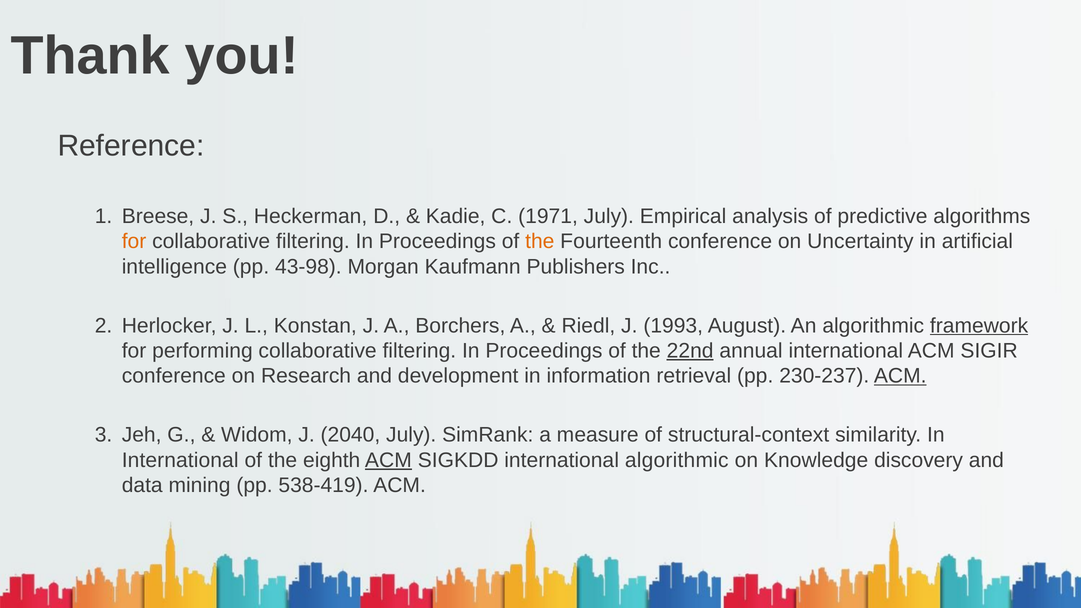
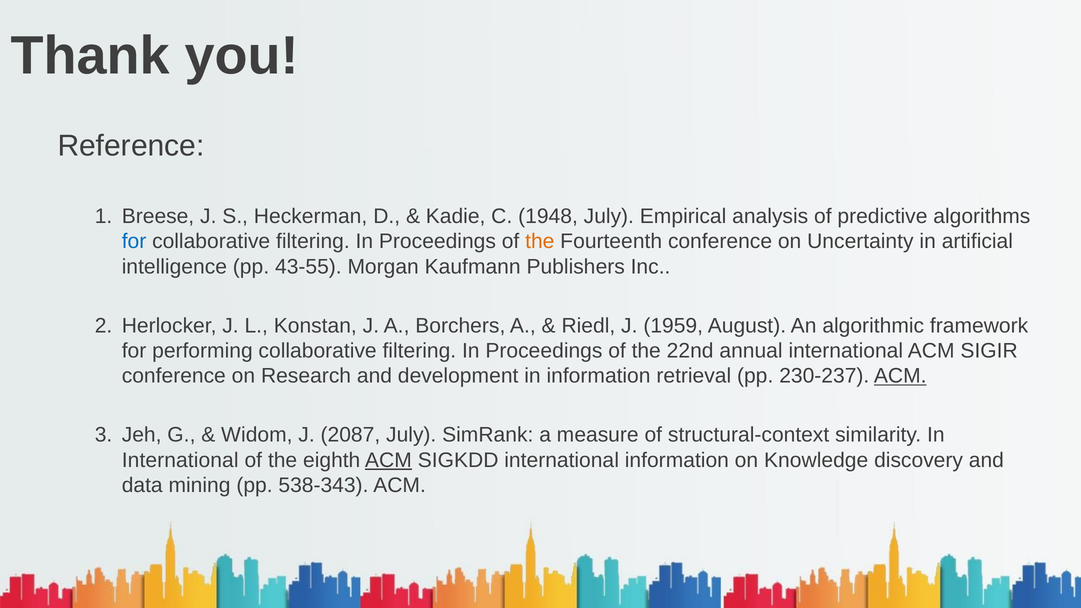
1971: 1971 -> 1948
for at (134, 241) colour: orange -> blue
43-98: 43-98 -> 43-55
1993: 1993 -> 1959
framework underline: present -> none
22nd underline: present -> none
2040: 2040 -> 2087
international algorithmic: algorithmic -> information
538-419: 538-419 -> 538-343
